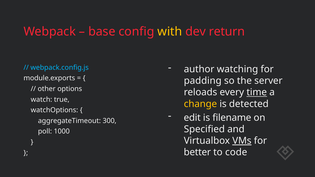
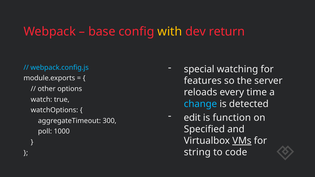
author: author -> special
padding: padding -> features
time underline: present -> none
change colour: yellow -> light blue
filename: filename -> function
better: better -> string
